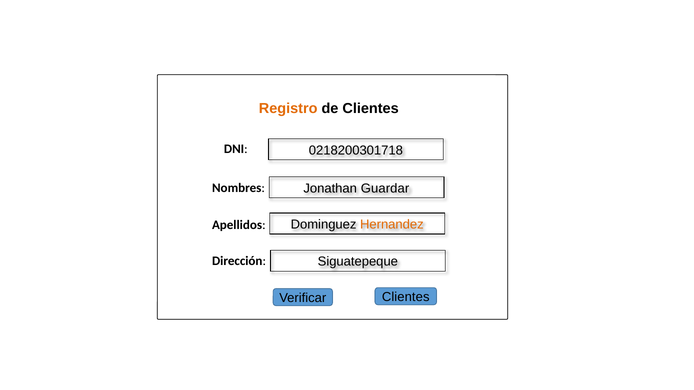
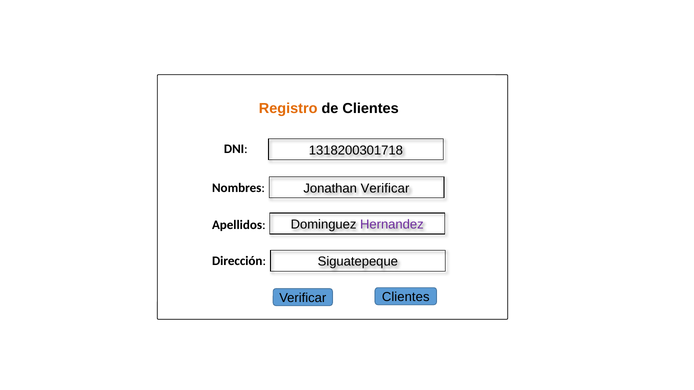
0218200301718: 0218200301718 -> 1318200301718
Jonathan Guardar: Guardar -> Verificar
Hernandez colour: orange -> purple
